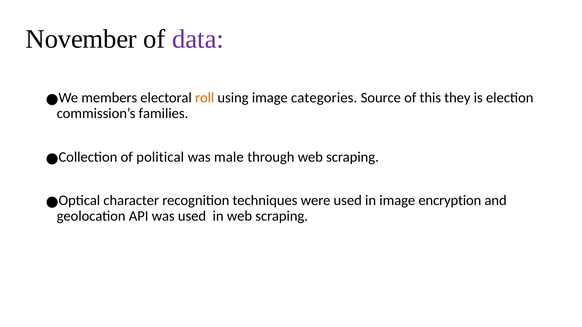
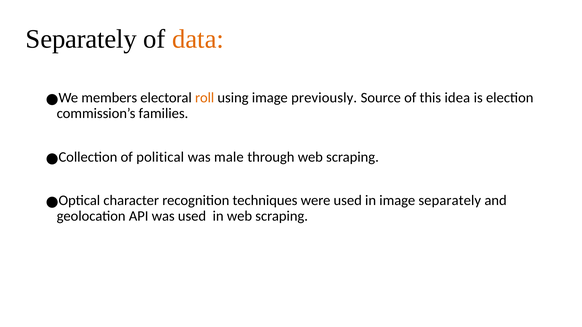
November at (81, 39): November -> Separately
data colour: purple -> orange
categories: categories -> previously
they: they -> idea
image encryption: encryption -> separately
